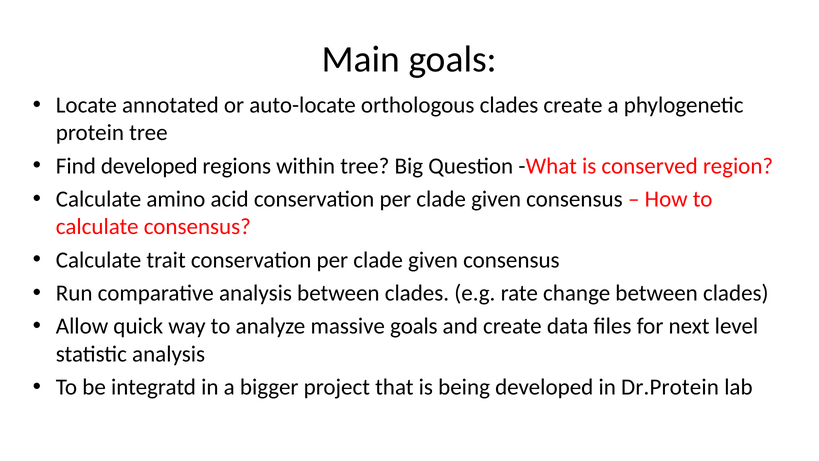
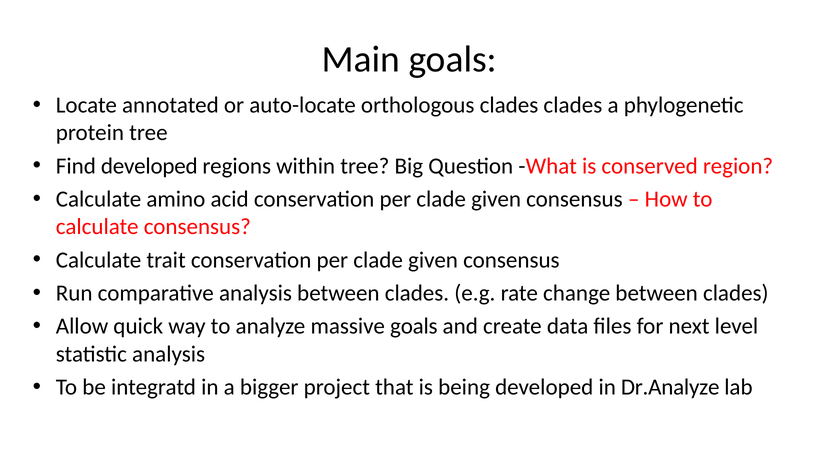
clades create: create -> clades
Dr.Protein: Dr.Protein -> Dr.Analyze
